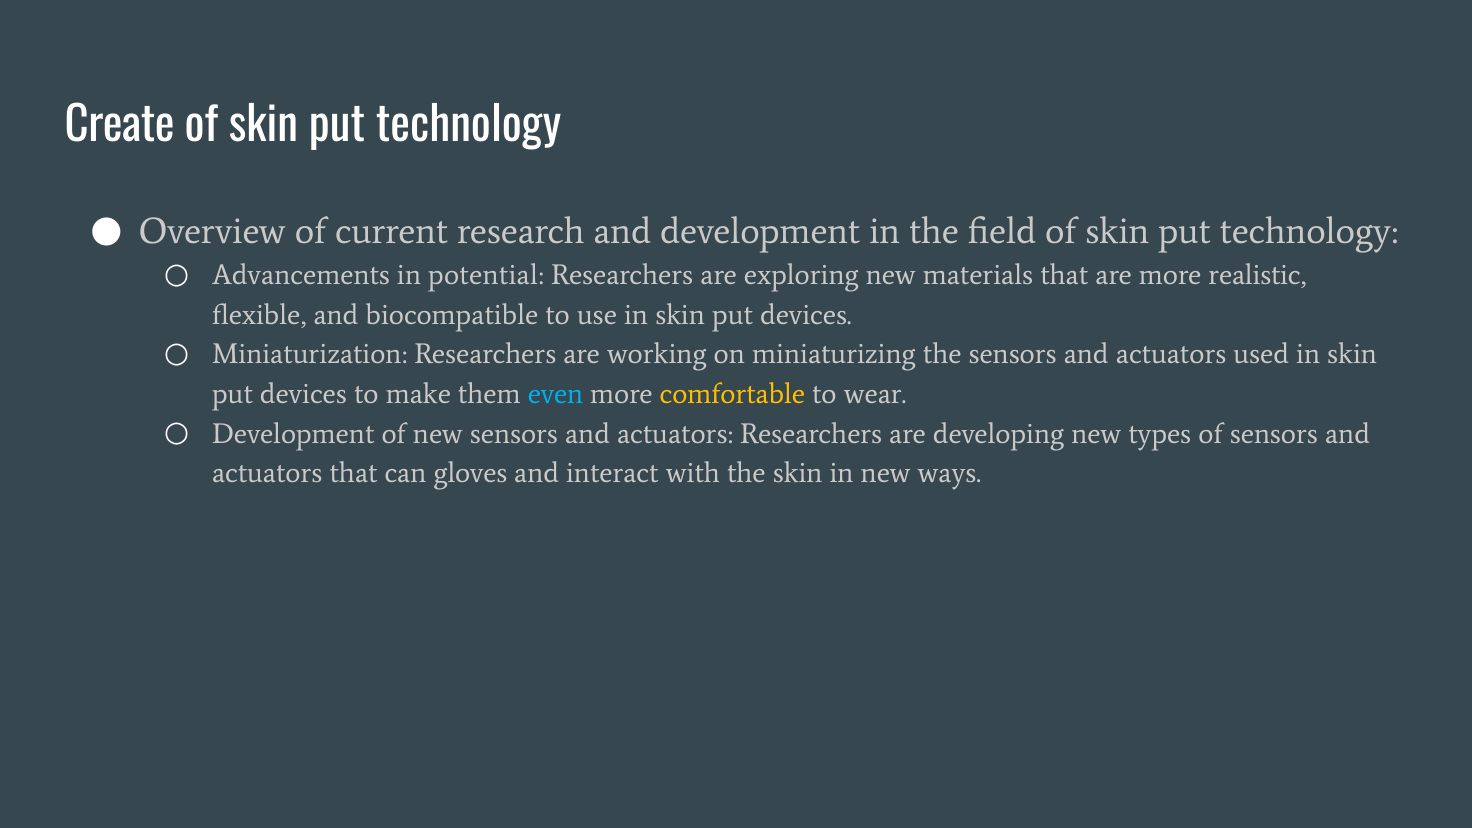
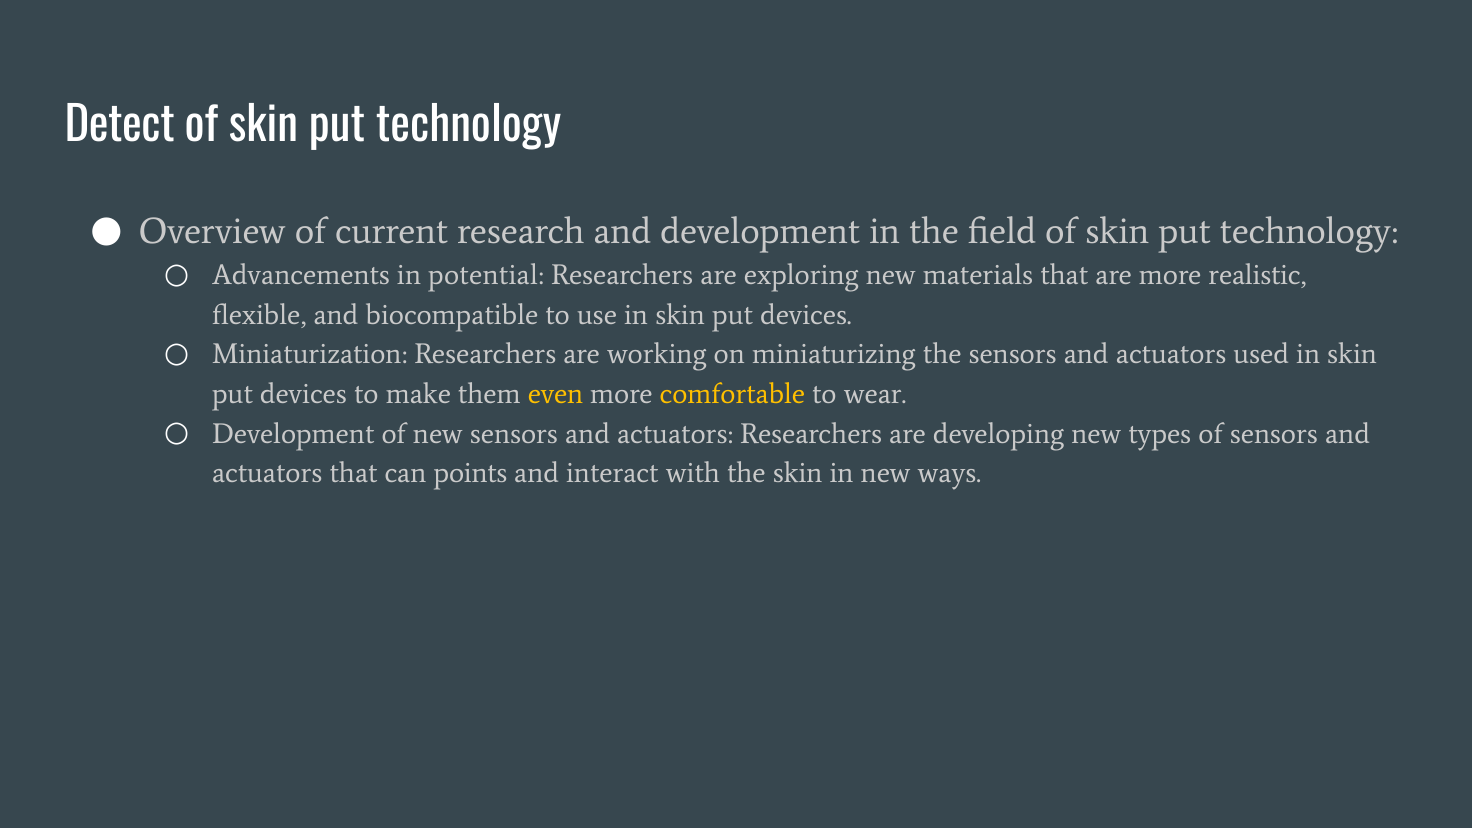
Create: Create -> Detect
even colour: light blue -> yellow
gloves: gloves -> points
